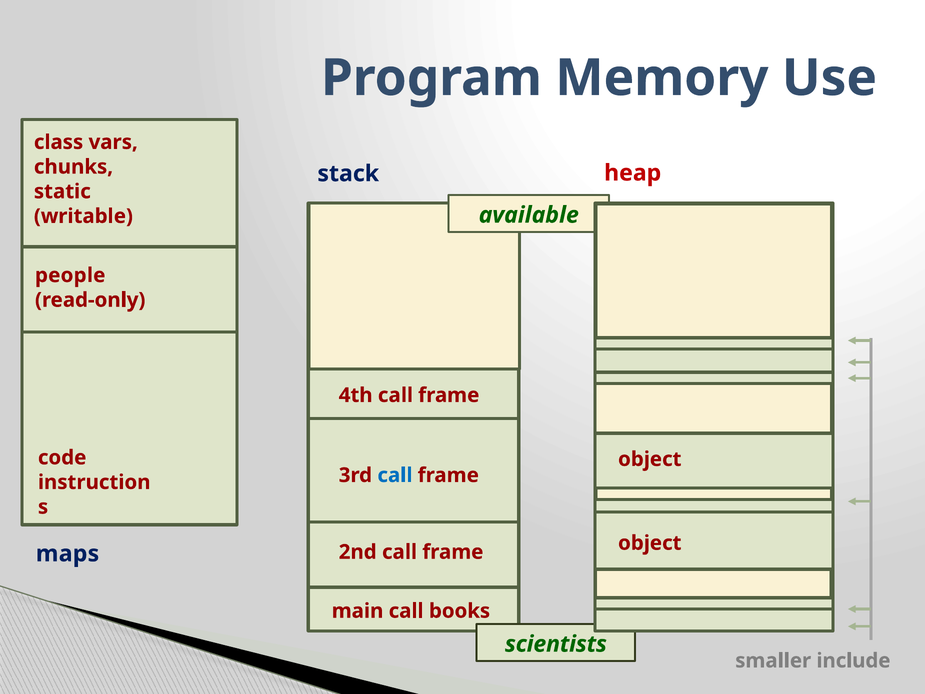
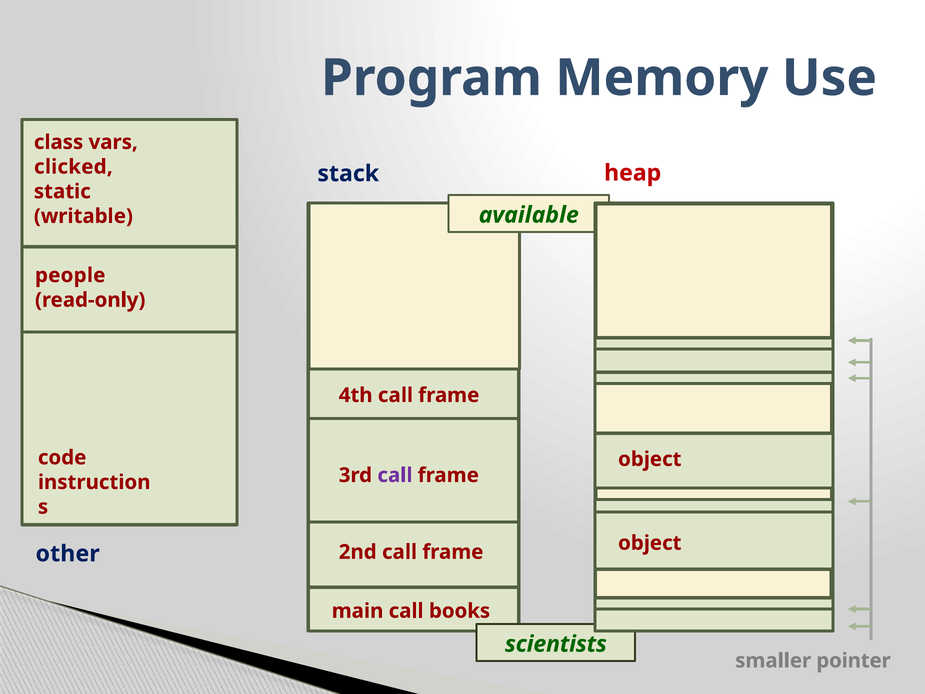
chunks: chunks -> clicked
call at (395, 475) colour: blue -> purple
maps: maps -> other
include: include -> pointer
